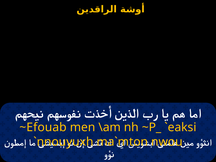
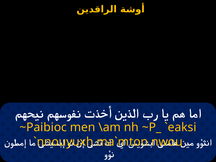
~Efouab: ~Efouab -> ~Paibioc
